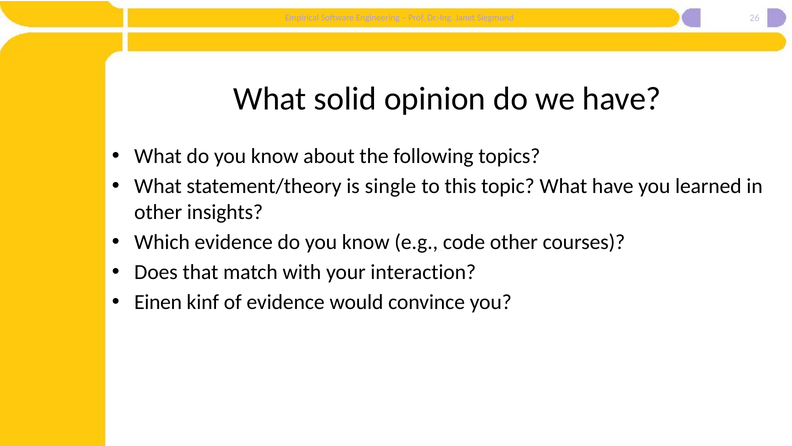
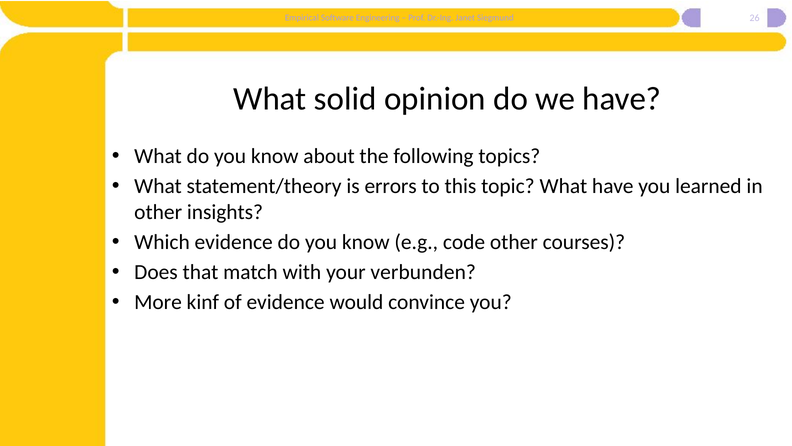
single: single -> errors
interaction: interaction -> verbunden
Einen: Einen -> More
